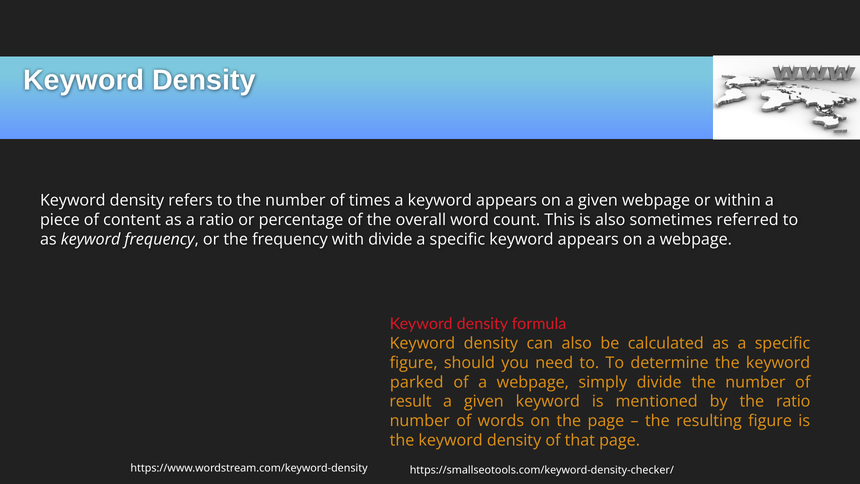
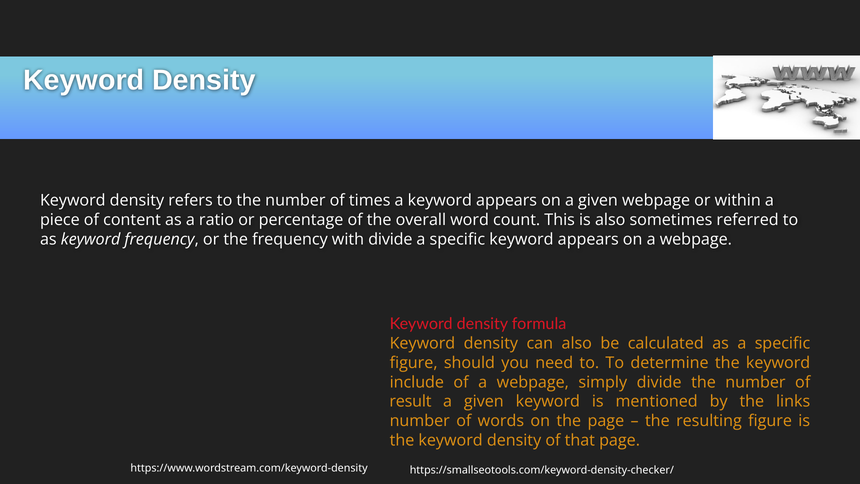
parked: parked -> include
the ratio: ratio -> links
